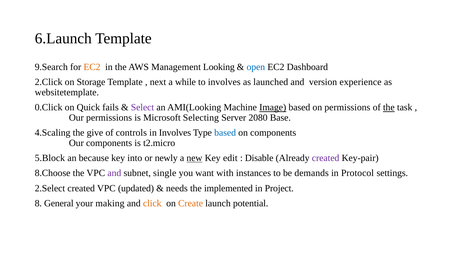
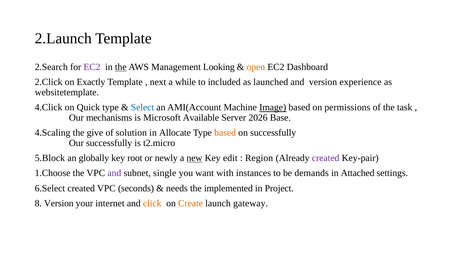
6.Launch: 6.Launch -> 2.Launch
9.Search: 9.Search -> 2.Search
EC2 at (92, 67) colour: orange -> purple
the at (121, 67) underline: none -> present
open colour: blue -> orange
Storage: Storage -> Exactly
to involves: involves -> included
0.Click: 0.Click -> 4.Click
Quick fails: fails -> type
Select colour: purple -> blue
AMI(Looking: AMI(Looking -> AMI(Account
the at (389, 107) underline: present -> none
Our permissions: permissions -> mechanisms
Selecting: Selecting -> Available
2080: 2080 -> 2026
controls: controls -> solution
in Involves: Involves -> Allocate
based at (225, 133) colour: blue -> orange
on components: components -> successfully
Our components: components -> successfully
because: because -> globally
into: into -> root
Disable: Disable -> Region
8.Choose: 8.Choose -> 1.Choose
Protocol: Protocol -> Attached
2.Select: 2.Select -> 6.Select
updated: updated -> seconds
8 General: General -> Version
making: making -> internet
potential: potential -> gateway
